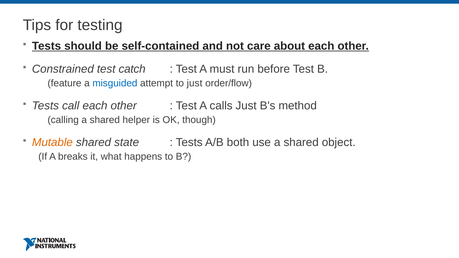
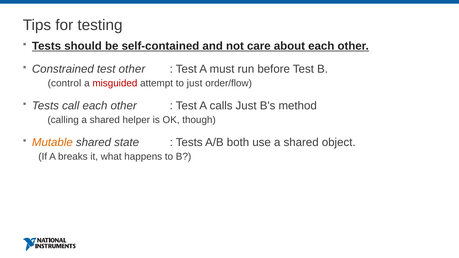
test catch: catch -> other
feature: feature -> control
misguided colour: blue -> red
